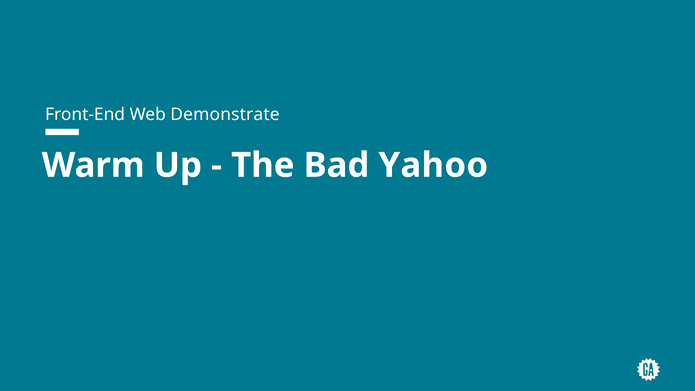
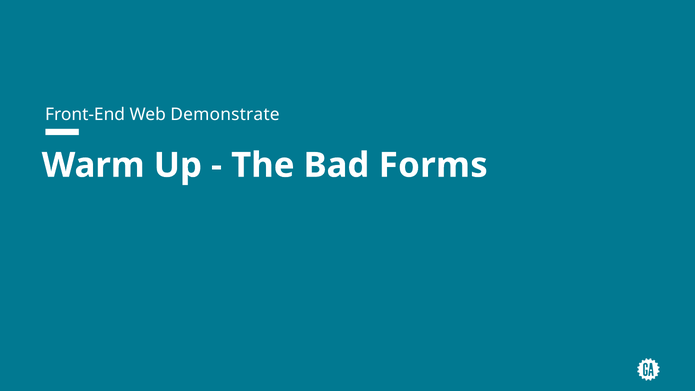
Yahoo: Yahoo -> Forms
